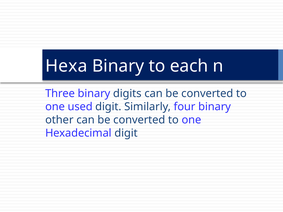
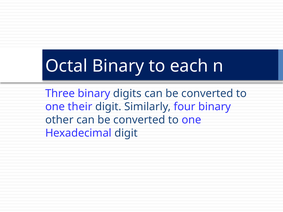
Hexa: Hexa -> Octal
used: used -> their
